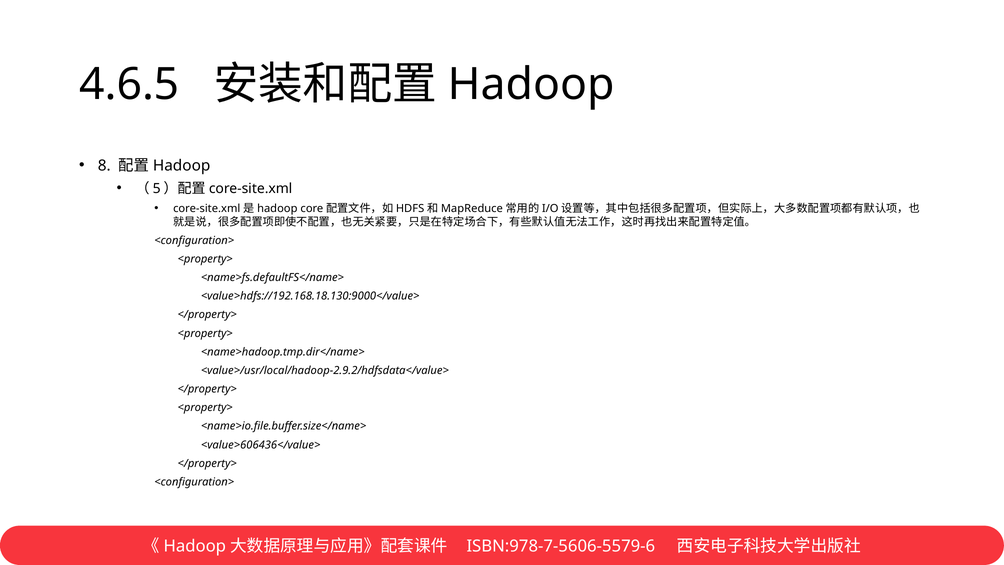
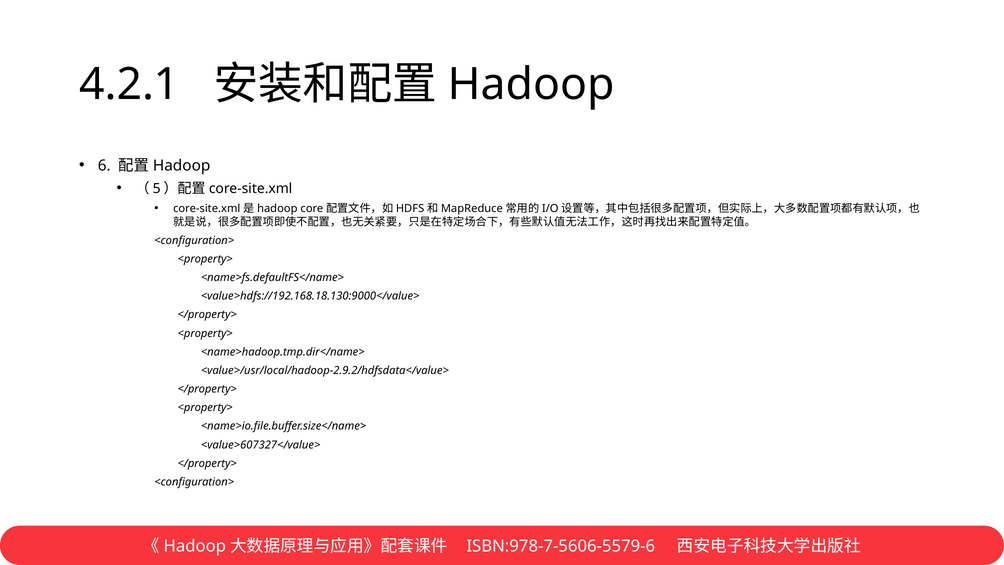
4.6.5: 4.6.5 -> 4.2.1
8: 8 -> 6
<value>606436</value>: <value>606436</value> -> <value>607327</value>
